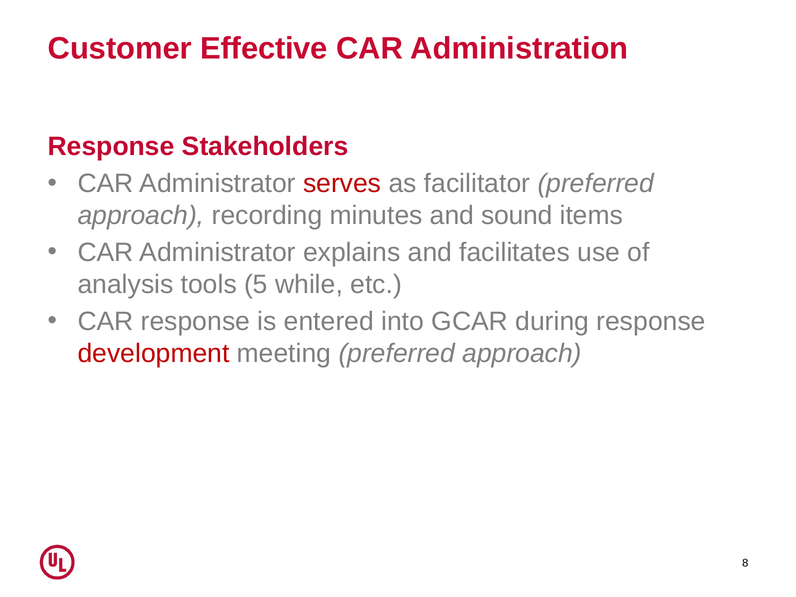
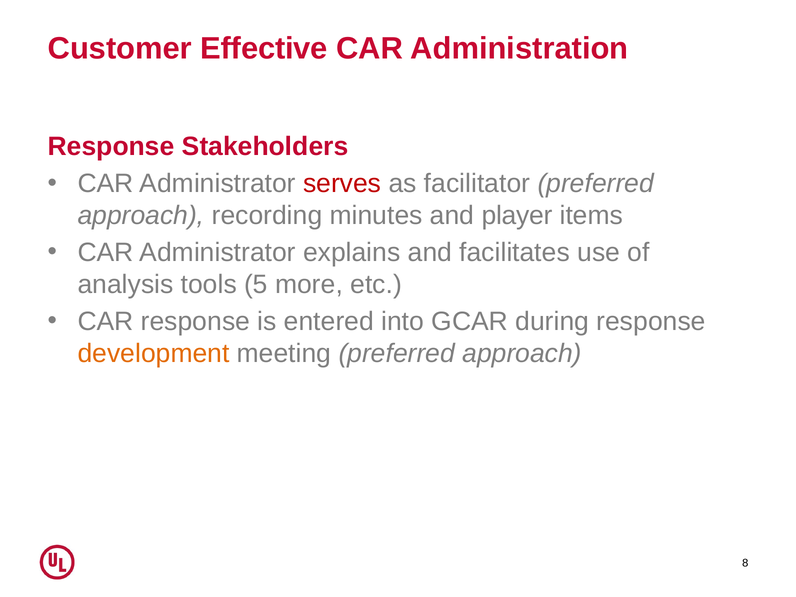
sound: sound -> player
while: while -> more
development colour: red -> orange
